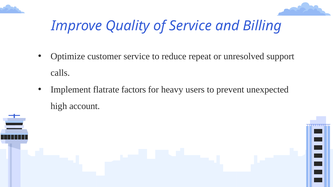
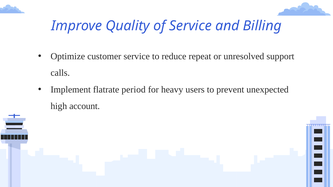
factors: factors -> period
